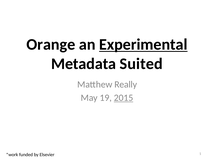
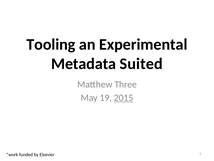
Orange: Orange -> Tooling
Experimental underline: present -> none
Really: Really -> Three
